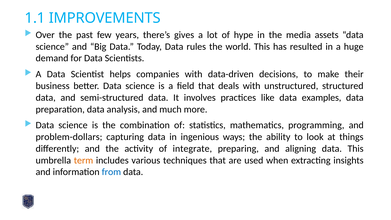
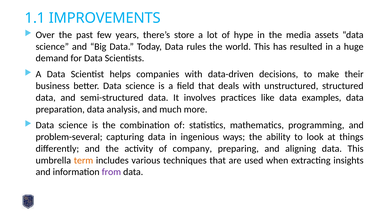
gives: gives -> store
problem-dollars: problem-dollars -> problem-several
integrate: integrate -> company
from colour: blue -> purple
